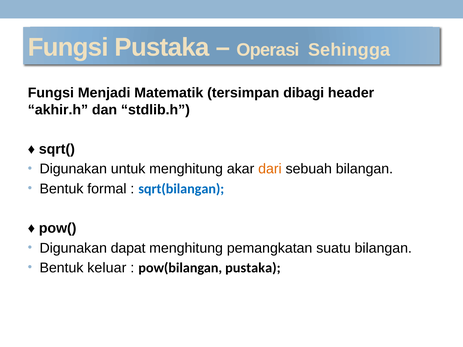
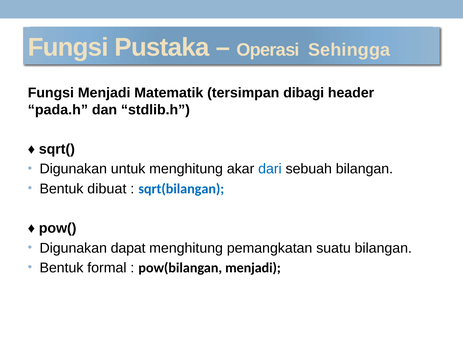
akhir.h: akhir.h -> pada.h
dari colour: orange -> blue
formal: formal -> dibuat
keluar: keluar -> formal
pow(bilangan pustaka: pustaka -> menjadi
